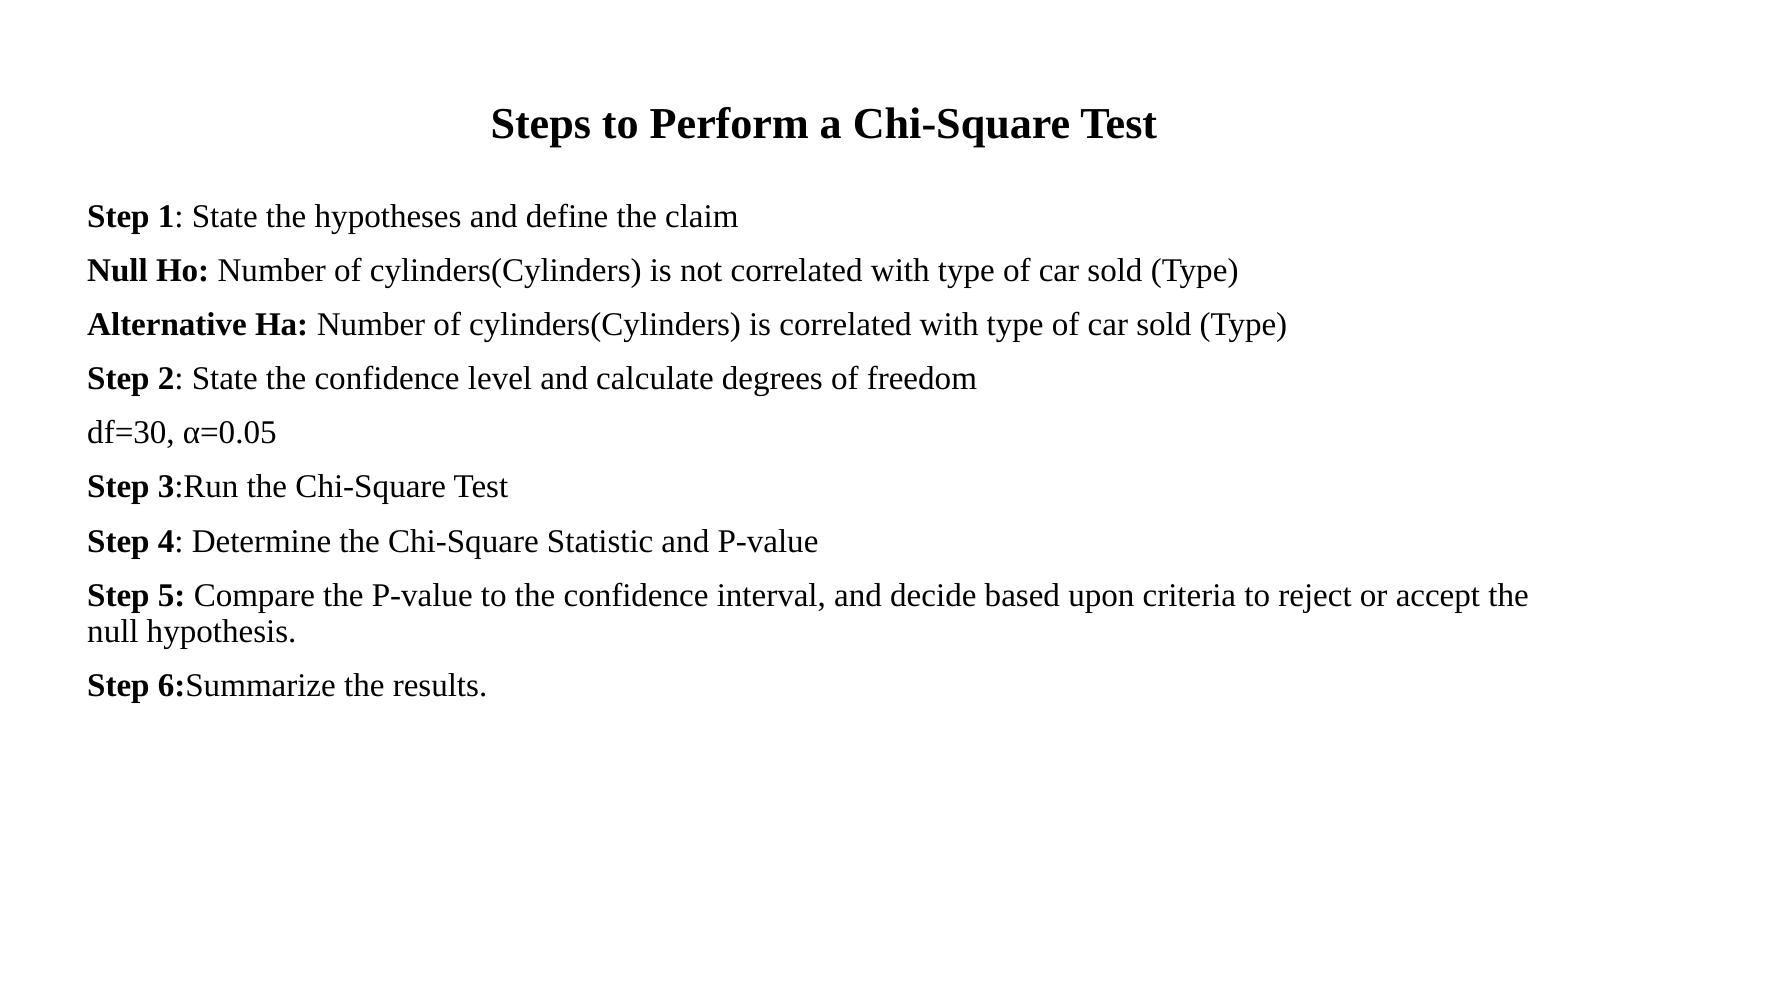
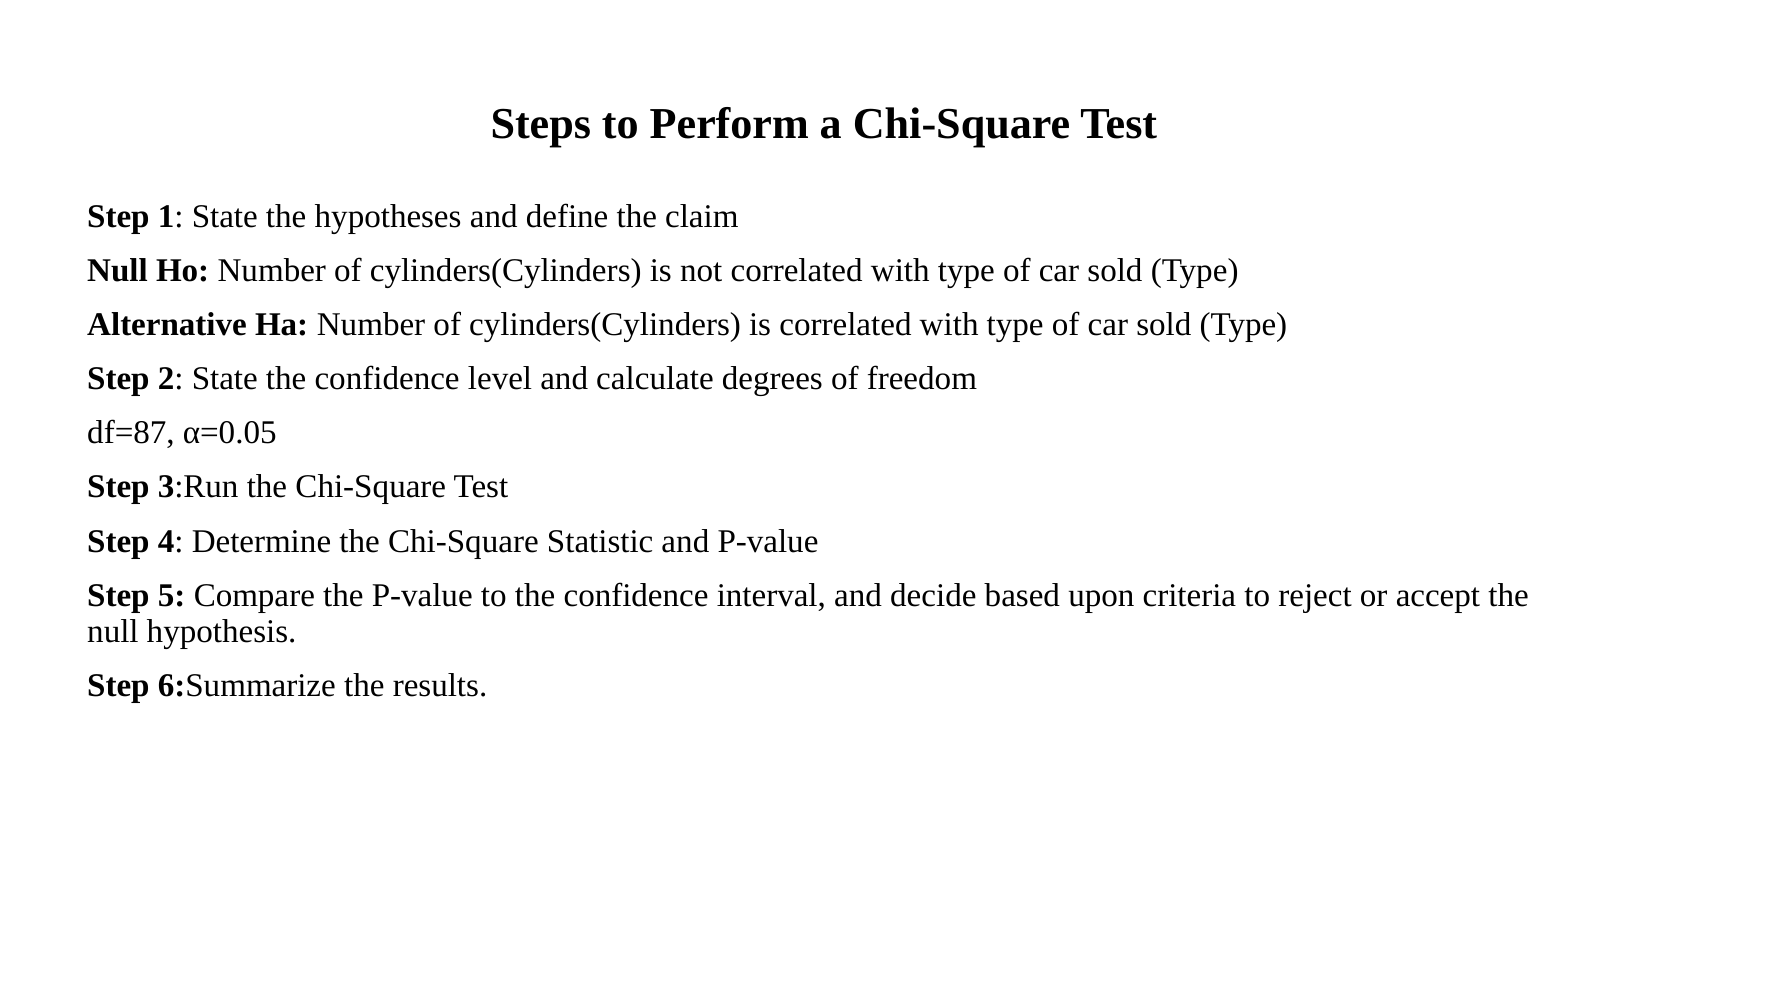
df=30: df=30 -> df=87
